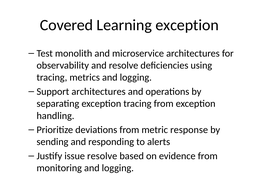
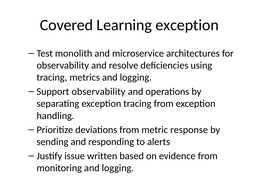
Support architectures: architectures -> observability
issue resolve: resolve -> written
